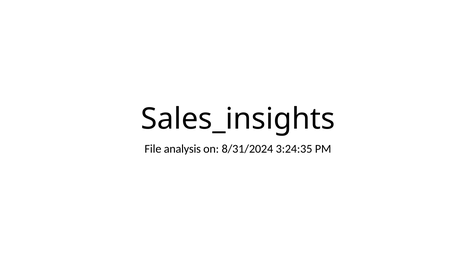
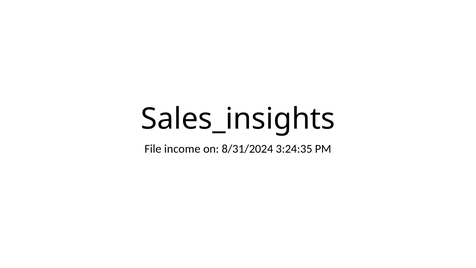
analysis: analysis -> income
